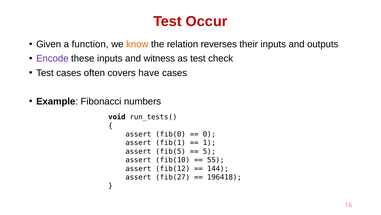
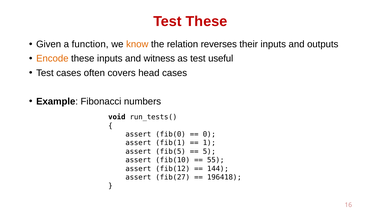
Test Occur: Occur -> These
Encode colour: purple -> orange
check: check -> useful
have: have -> head
